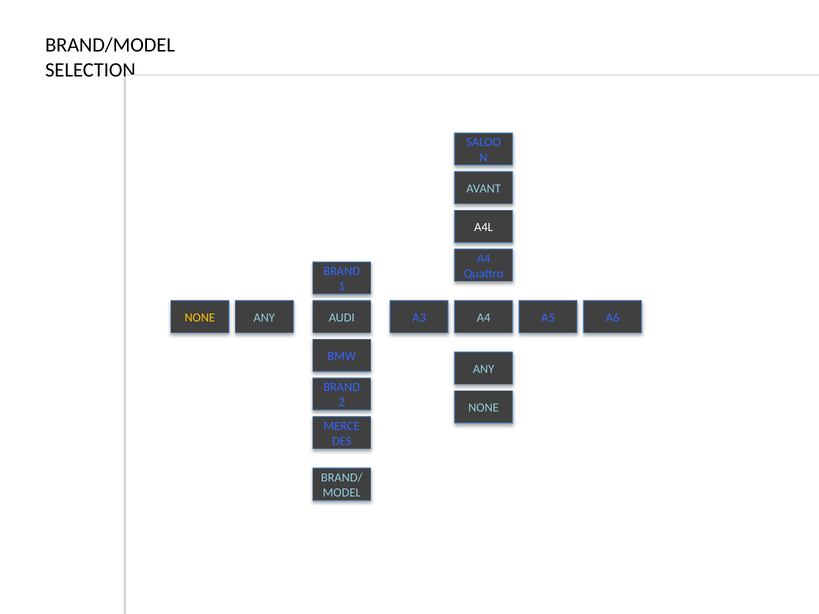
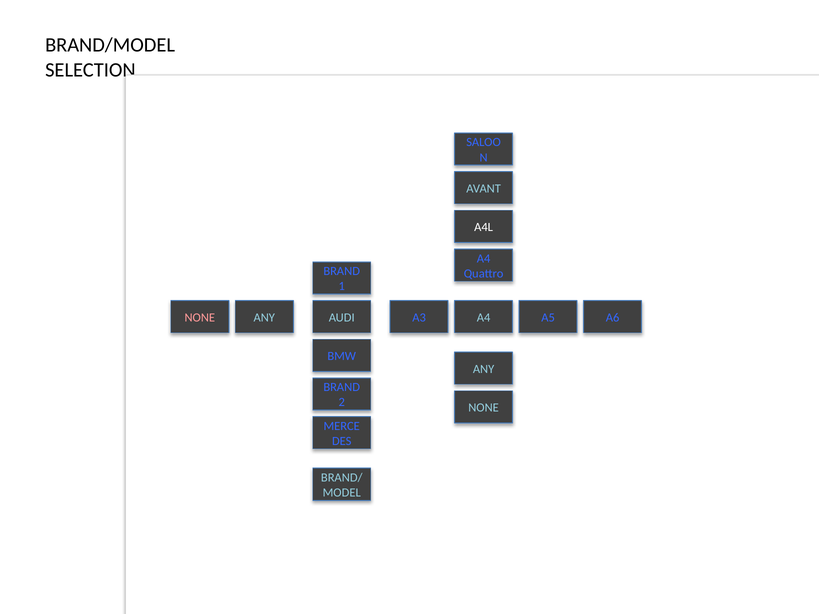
NONE at (200, 318) colour: yellow -> pink
